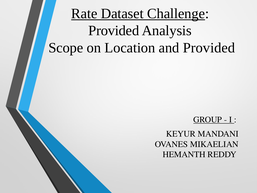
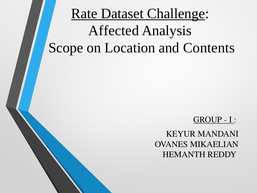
Provided at (114, 31): Provided -> Affected
and Provided: Provided -> Contents
